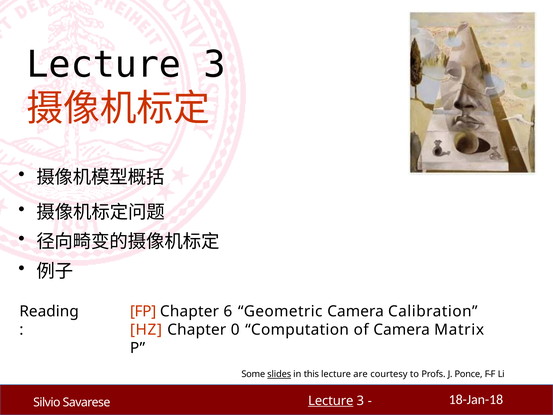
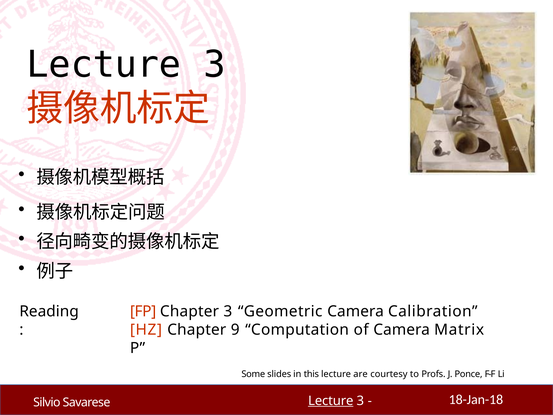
Chapter 6: 6 -> 3
0: 0 -> 9
slides underline: present -> none
